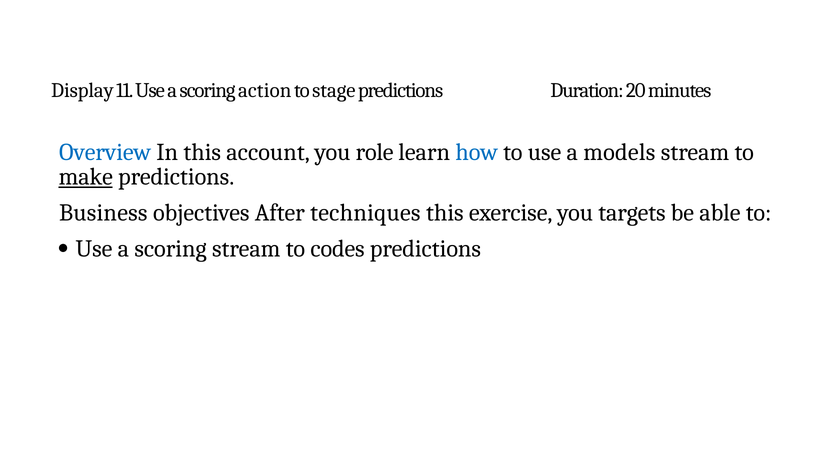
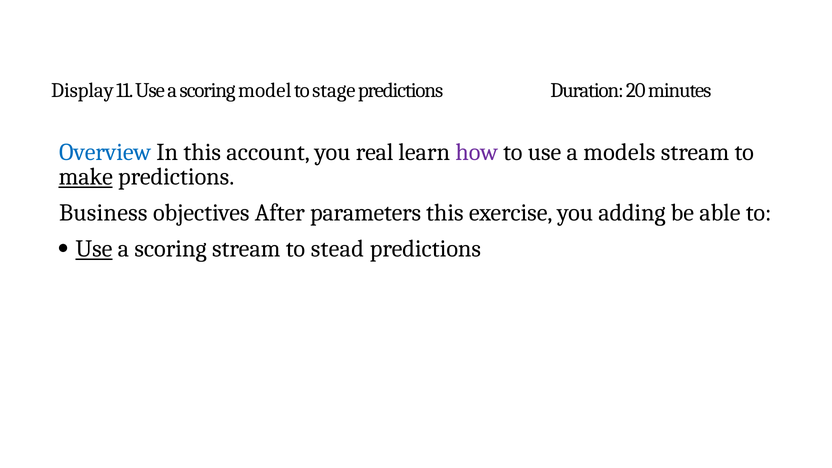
action: action -> model
role: role -> real
how colour: blue -> purple
techniques: techniques -> parameters
targets: targets -> adding
Use at (94, 249) underline: none -> present
codes: codes -> stead
